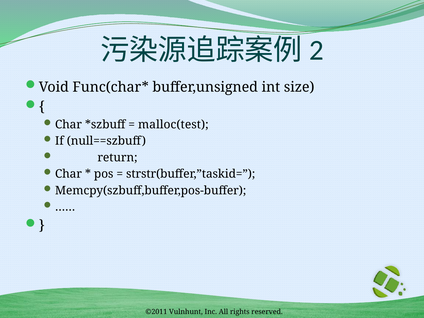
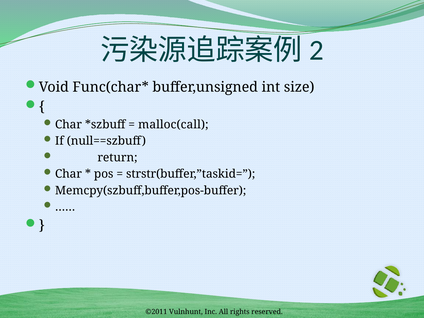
malloc(test: malloc(test -> malloc(call
